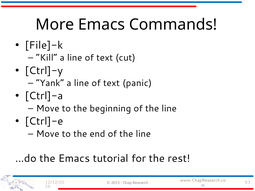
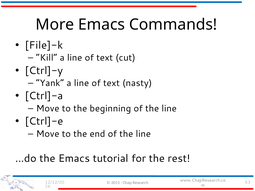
panic: panic -> nasty
